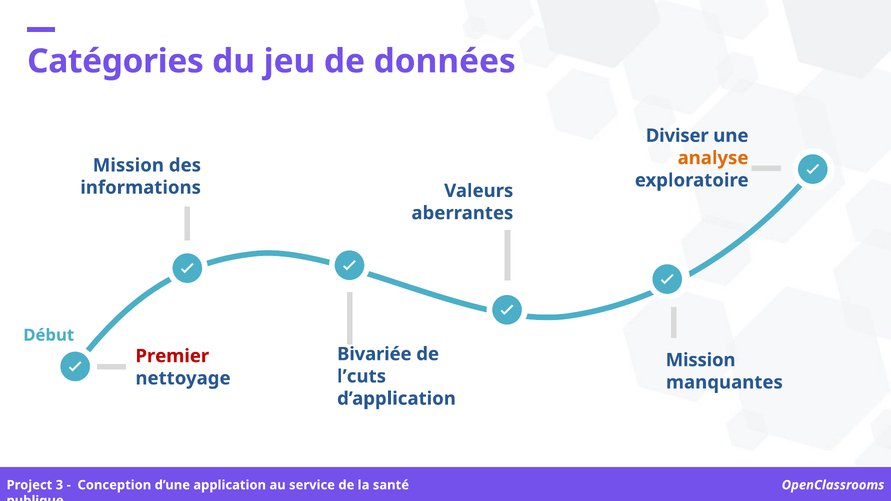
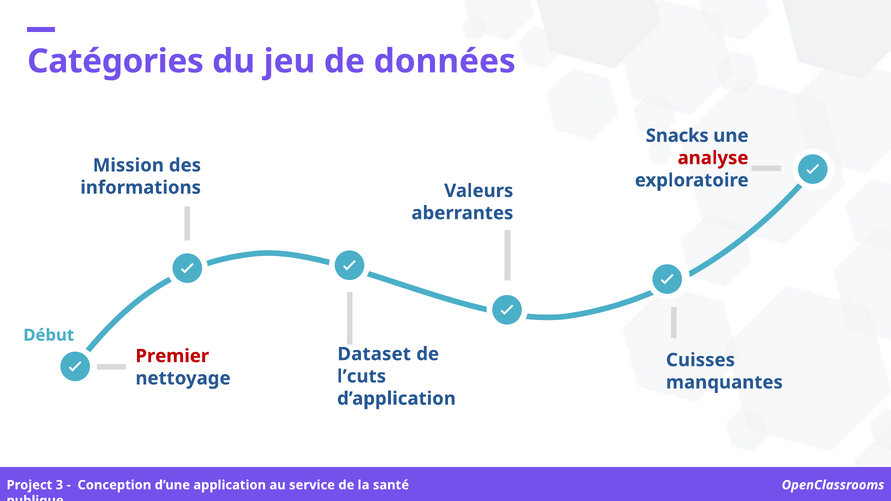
Diviser: Diviser -> Snacks
analyse colour: orange -> red
Bivariée: Bivariée -> Dataset
Mission at (701, 360): Mission -> Cuisses
